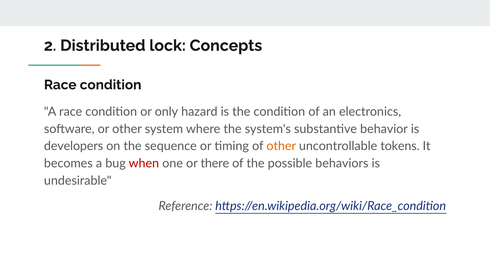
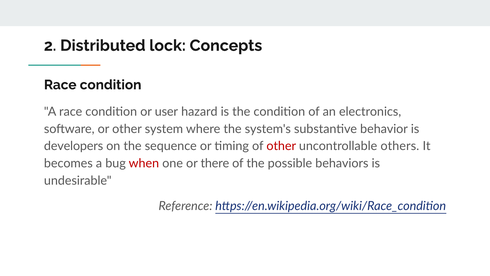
only: only -> user
other at (281, 146) colour: orange -> red
tokens: tokens -> others
